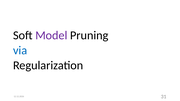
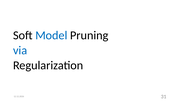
Model colour: purple -> blue
